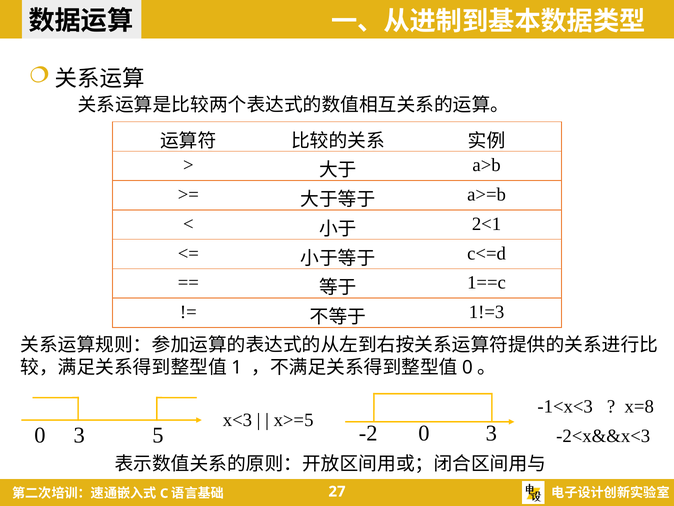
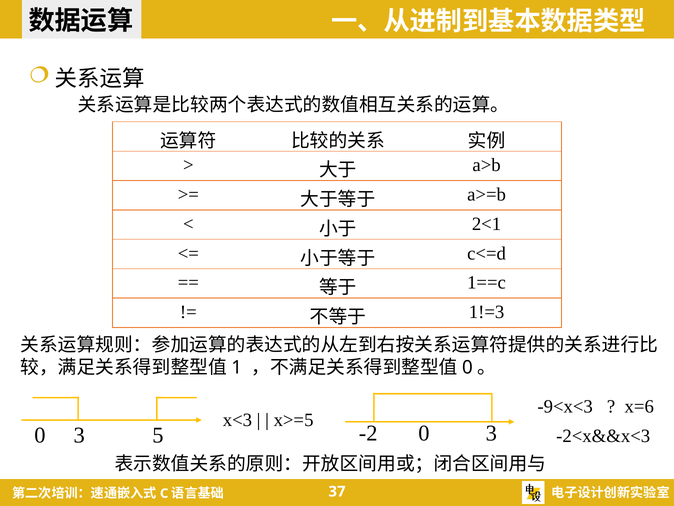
-1<x<3: -1<x<3 -> -9<x<3
x=8: x=8 -> x=6
27: 27 -> 37
